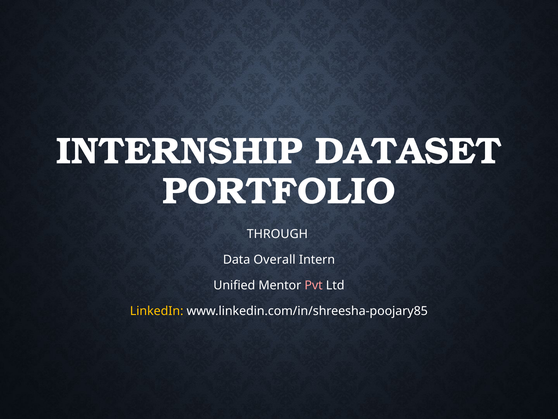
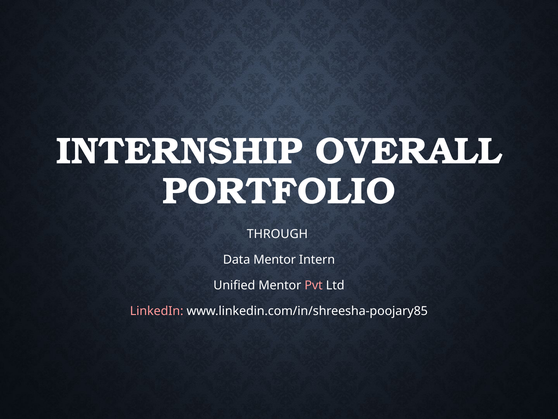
DATASET: DATASET -> OVERALL
Data Overall: Overall -> Mentor
LinkedIn colour: yellow -> pink
